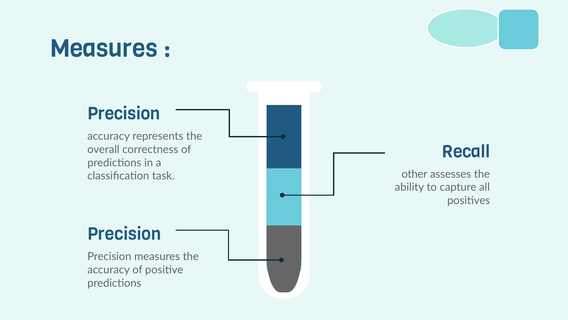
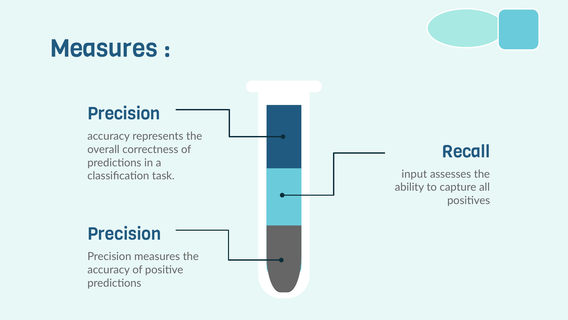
other: other -> input
